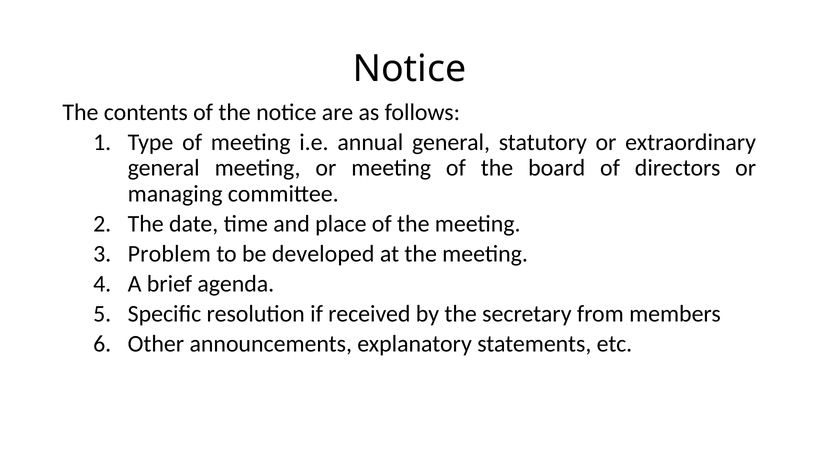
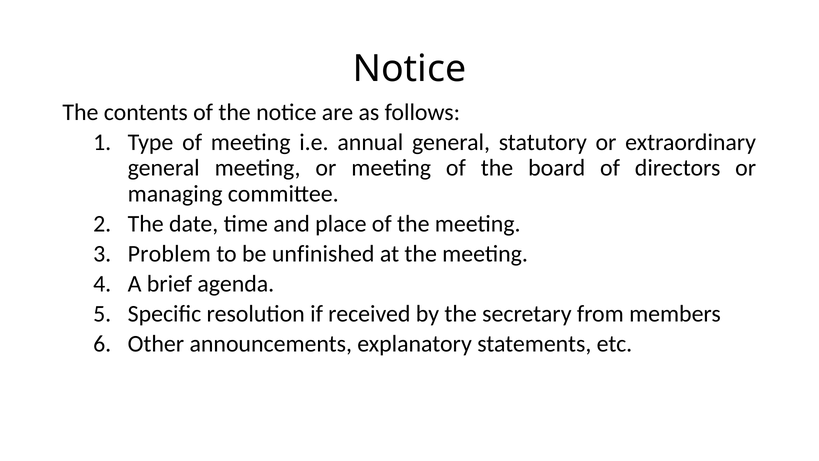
developed: developed -> unfinished
